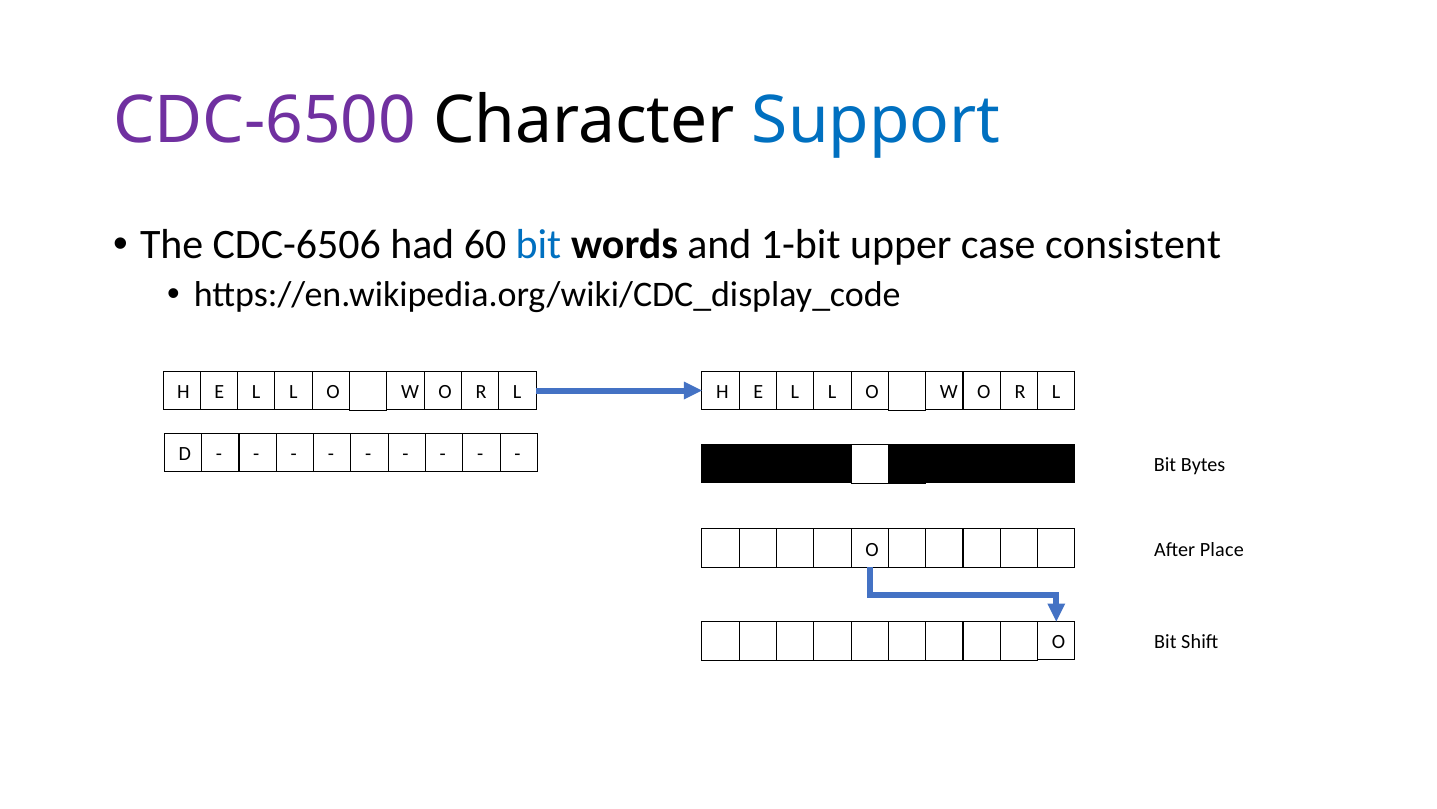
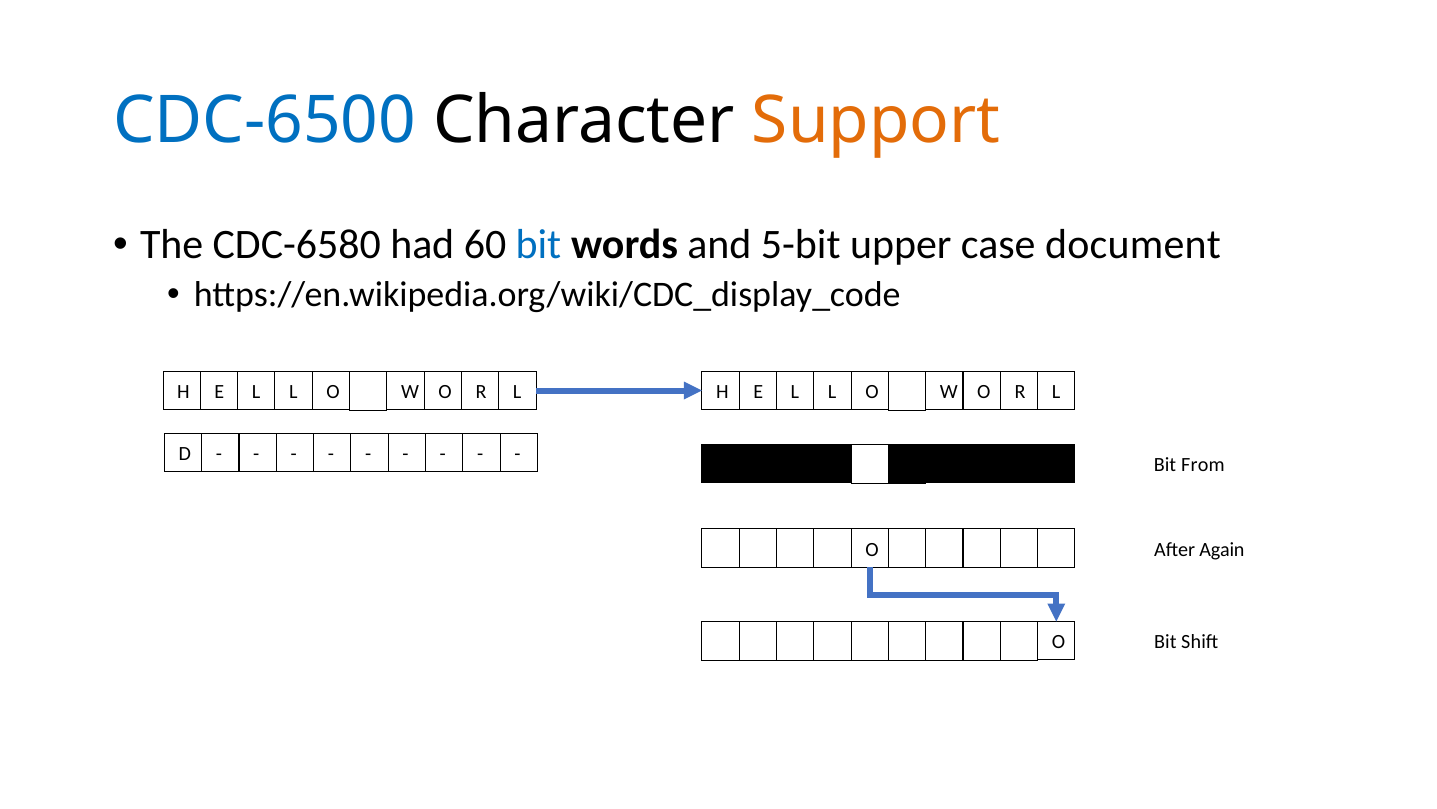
CDC-6500 colour: purple -> blue
Support colour: blue -> orange
CDC-6506: CDC-6506 -> CDC-6580
1-bit: 1-bit -> 5-bit
consistent: consistent -> document
Bytes: Bytes -> From
Place: Place -> Again
